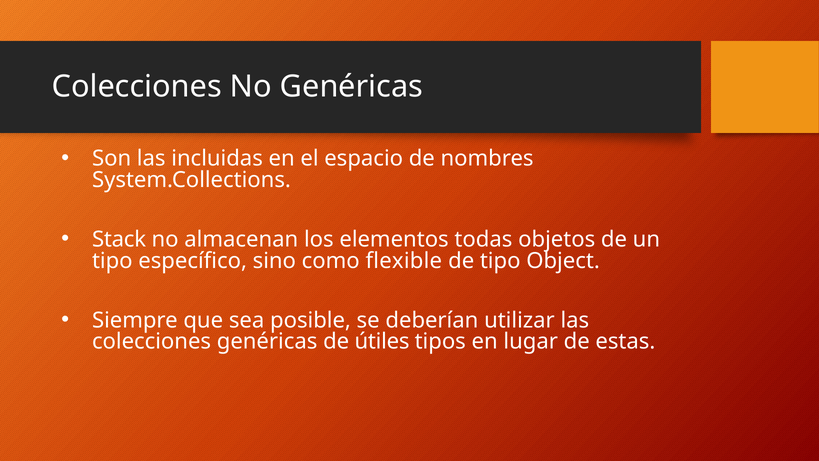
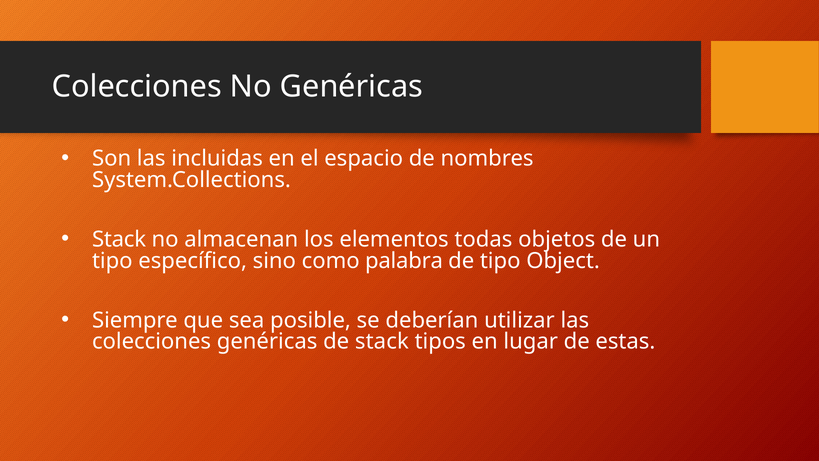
flexible: flexible -> palabra
de útiles: útiles -> stack
